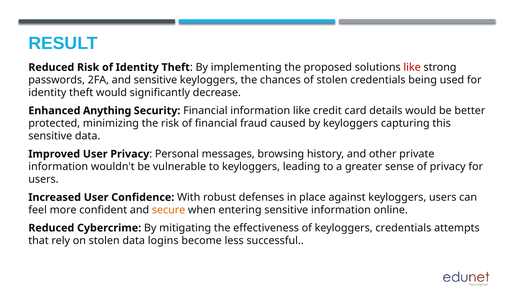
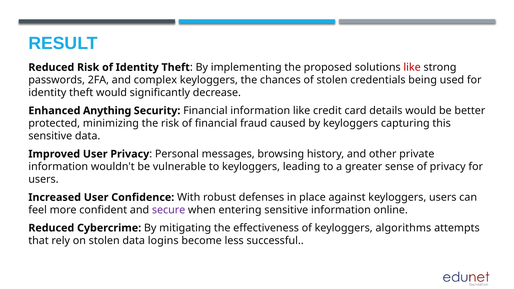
and sensitive: sensitive -> complex
secure colour: orange -> purple
keyloggers credentials: credentials -> algorithms
